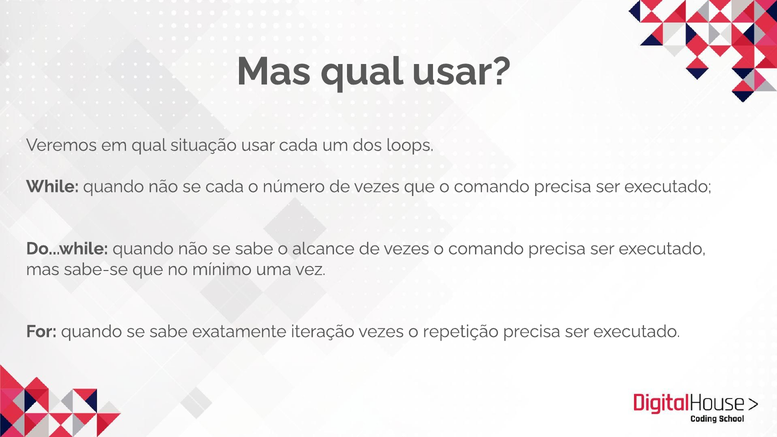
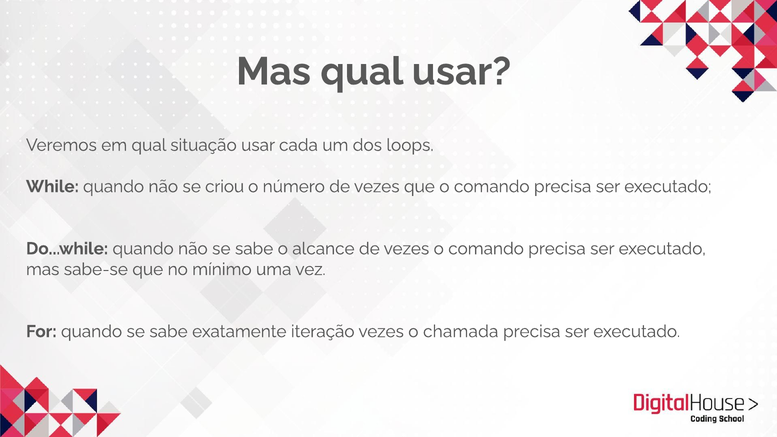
se cada: cada -> criou
repetição: repetição -> chamada
